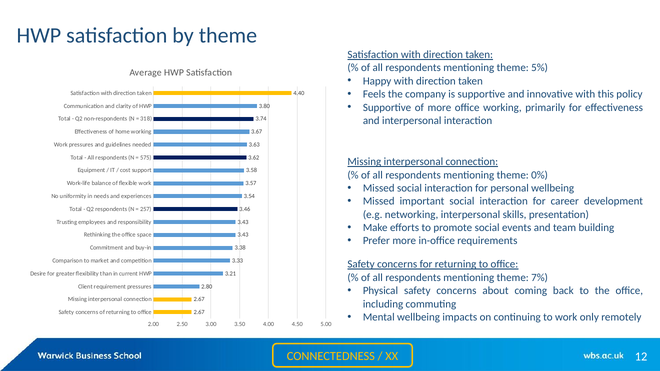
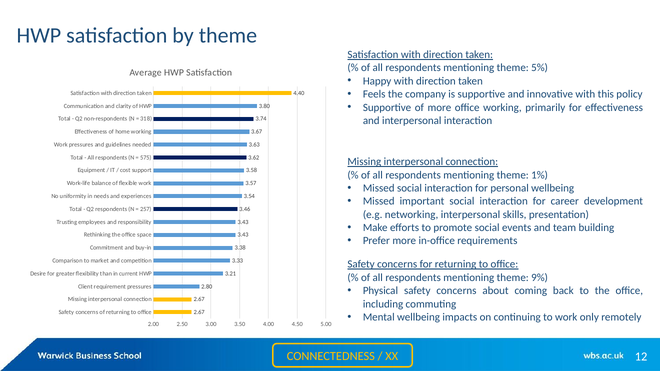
0%: 0% -> 1%
7%: 7% -> 9%
